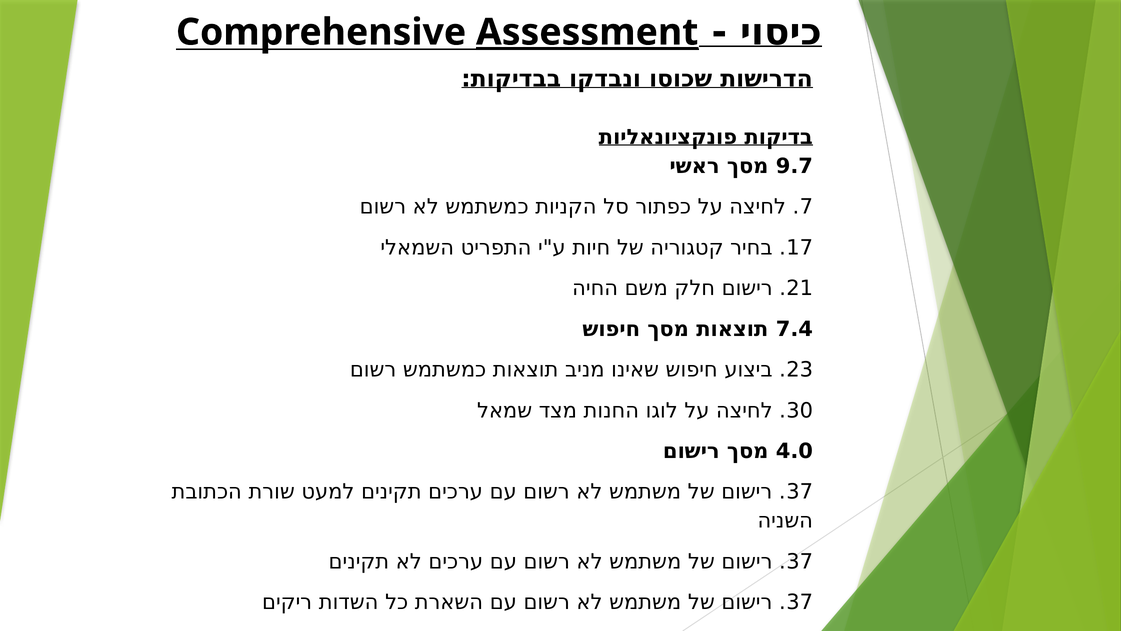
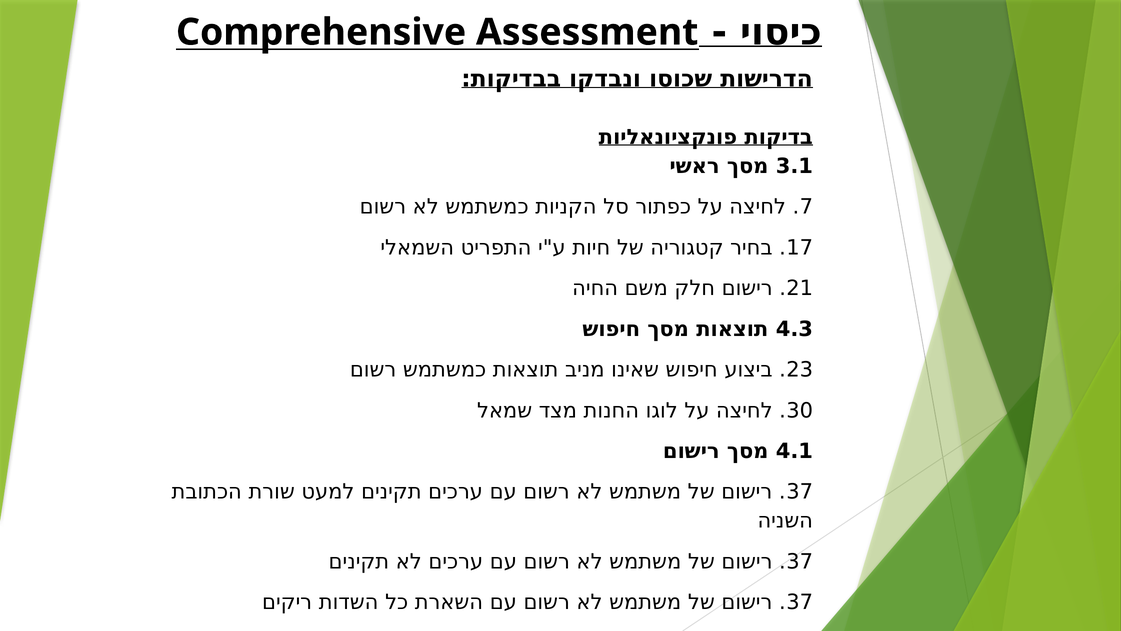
Assessment underline: present -> none
9.7: 9.7 -> 3.1
7.4: 7.4 -> 4.3
4.0: 4.0 -> 4.1
